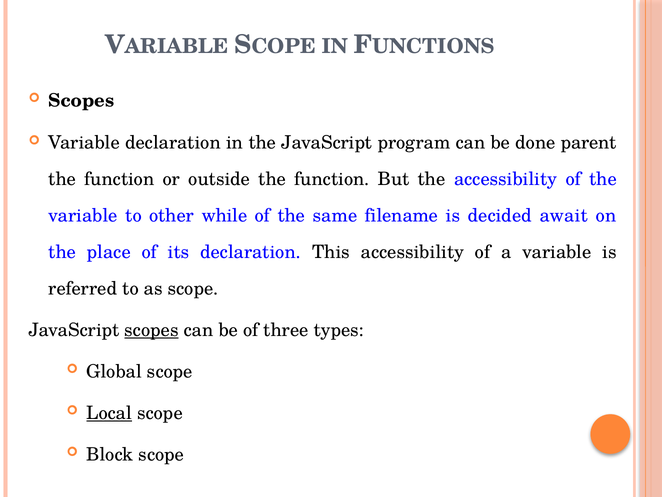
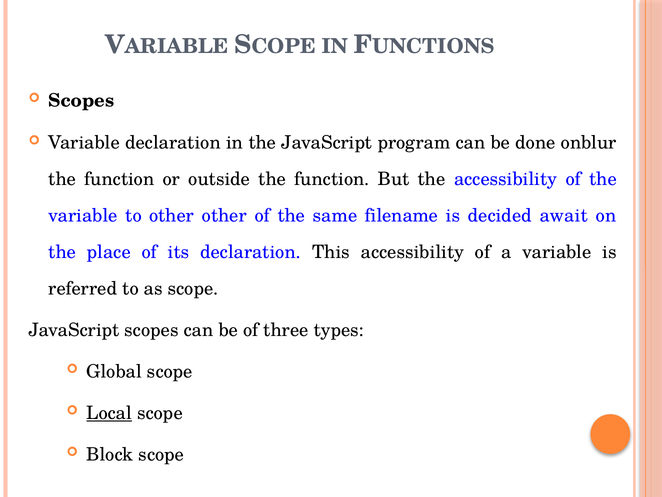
parent: parent -> onblur
other while: while -> other
scopes at (152, 330) underline: present -> none
